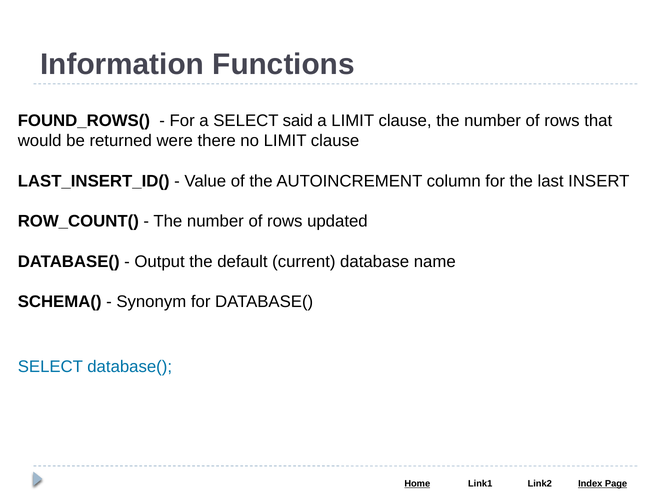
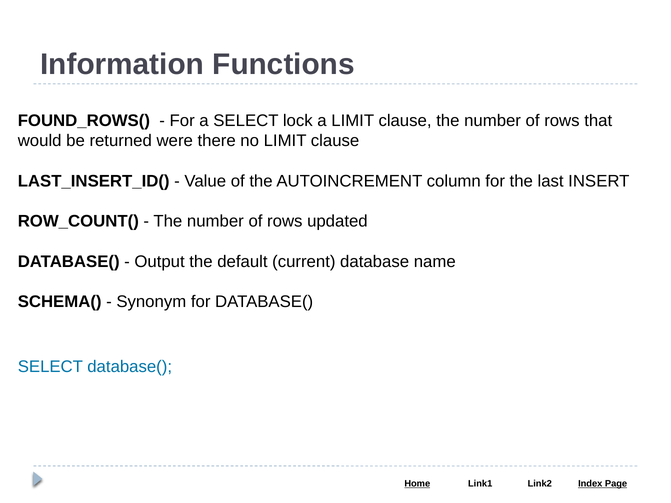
said: said -> lock
